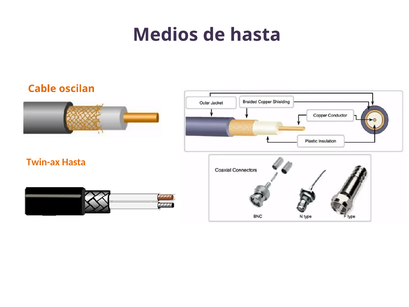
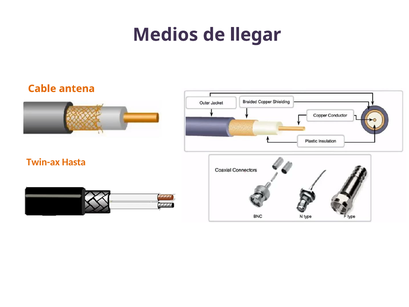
de hasta: hasta -> llegar
oscilan: oscilan -> antena
